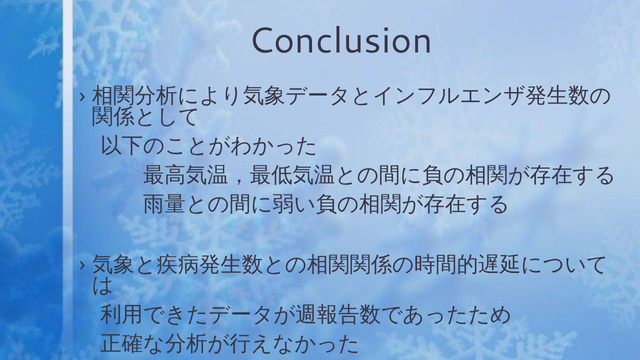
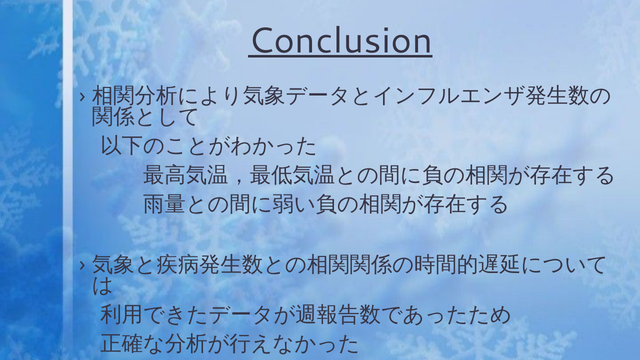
Conclusion underline: none -> present
